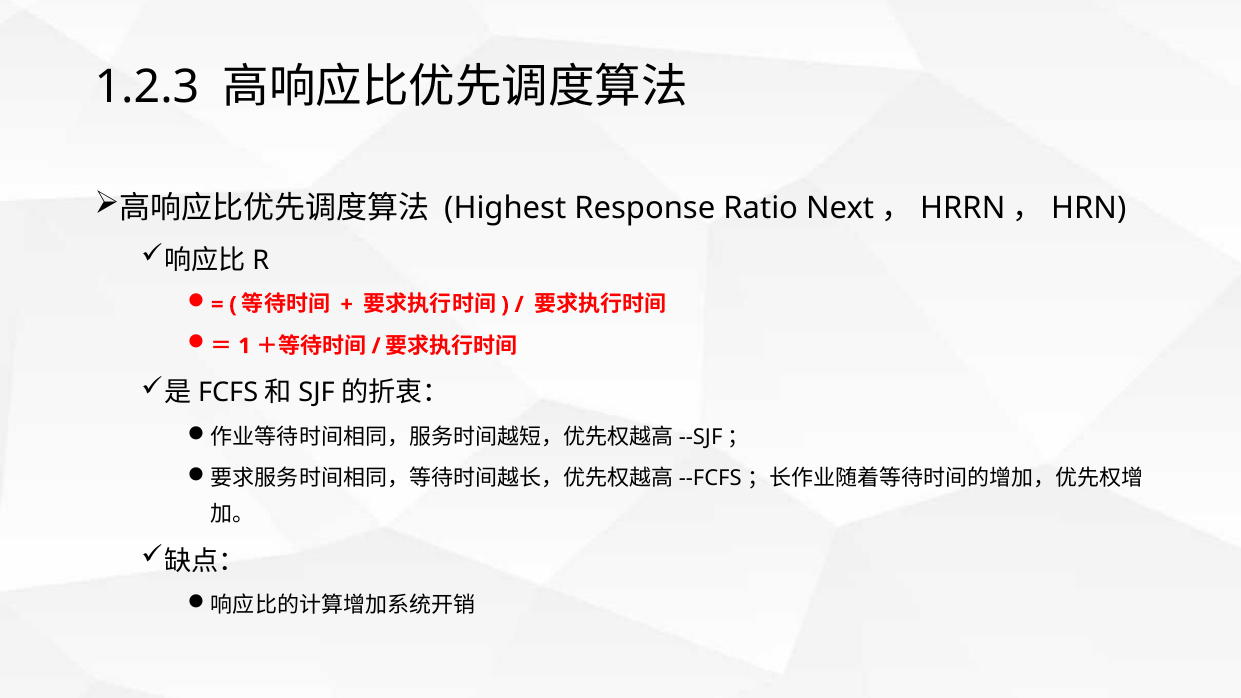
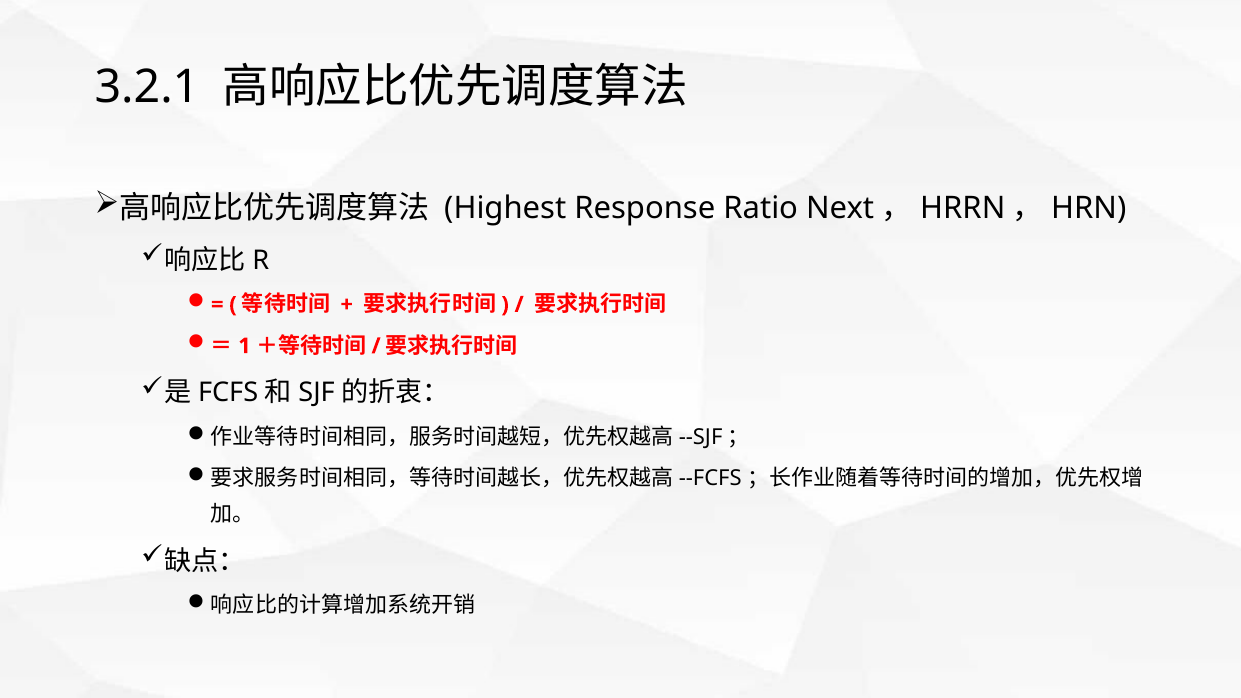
1.2.3: 1.2.3 -> 3.2.1
